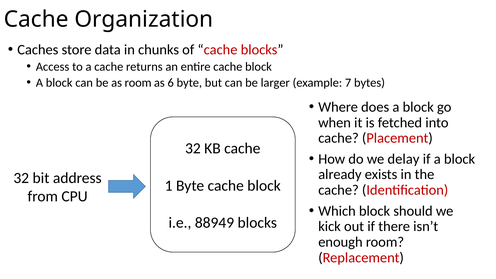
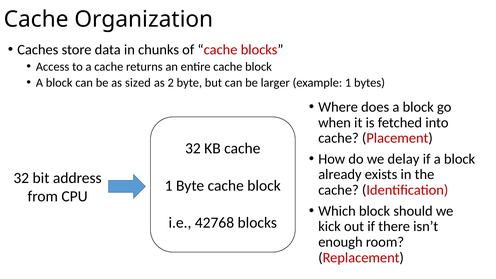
as room: room -> sized
6: 6 -> 2
example 7: 7 -> 1
88949: 88949 -> 42768
